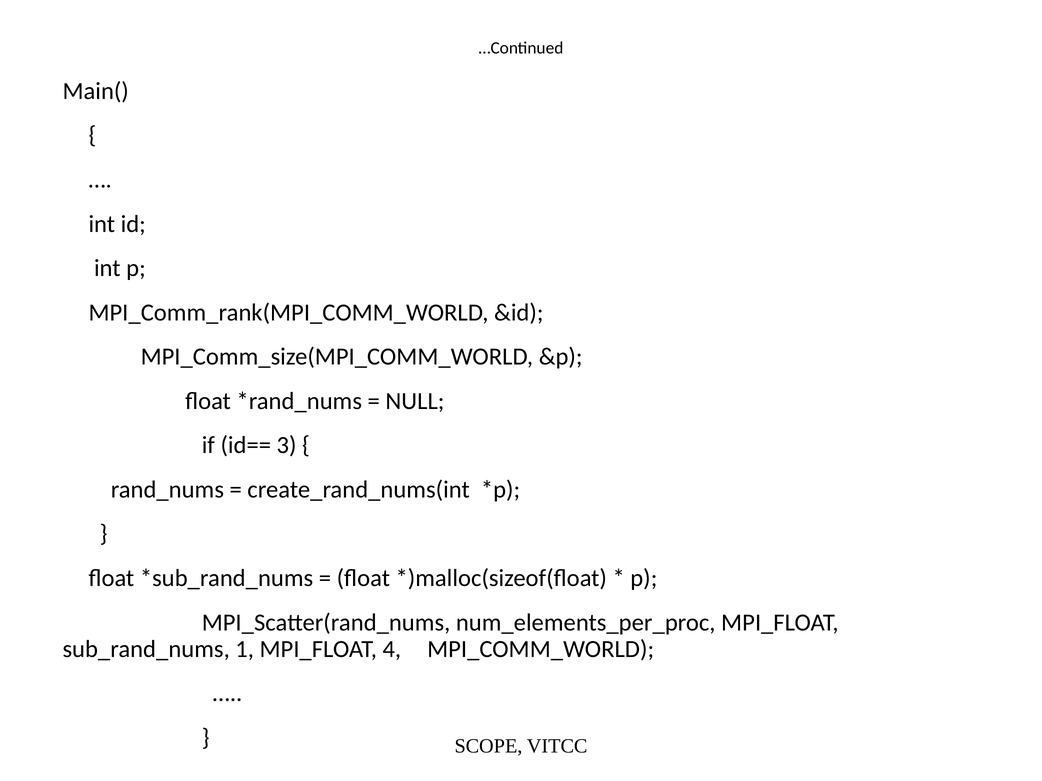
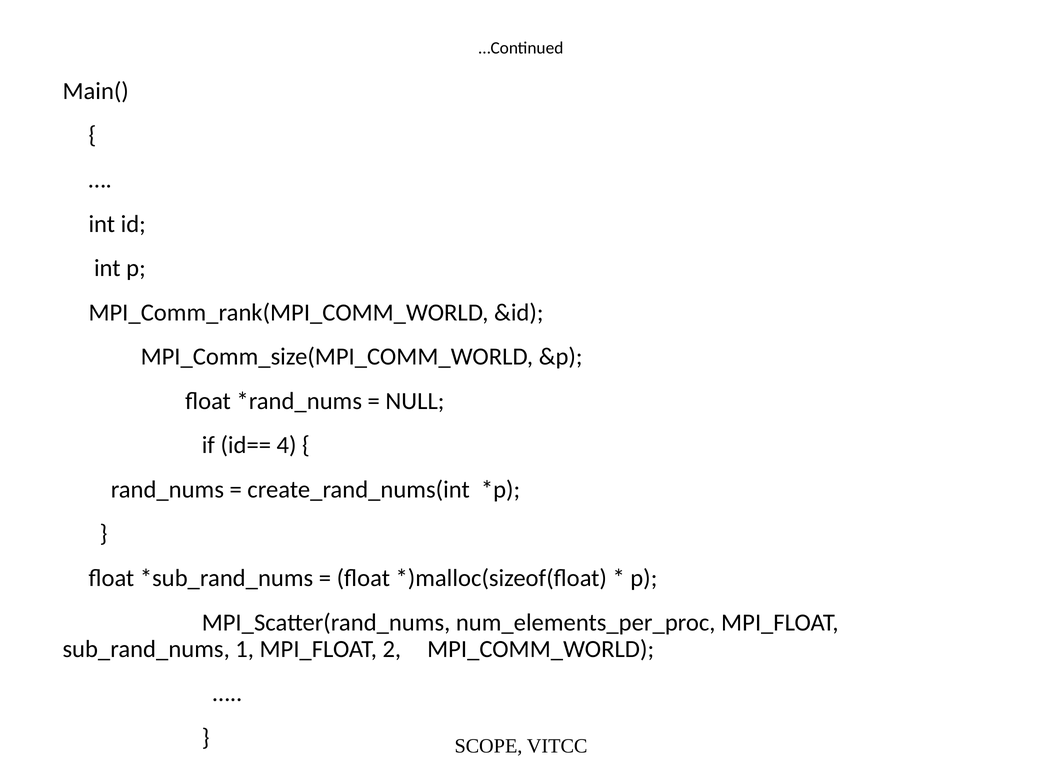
3: 3 -> 4
4: 4 -> 2
